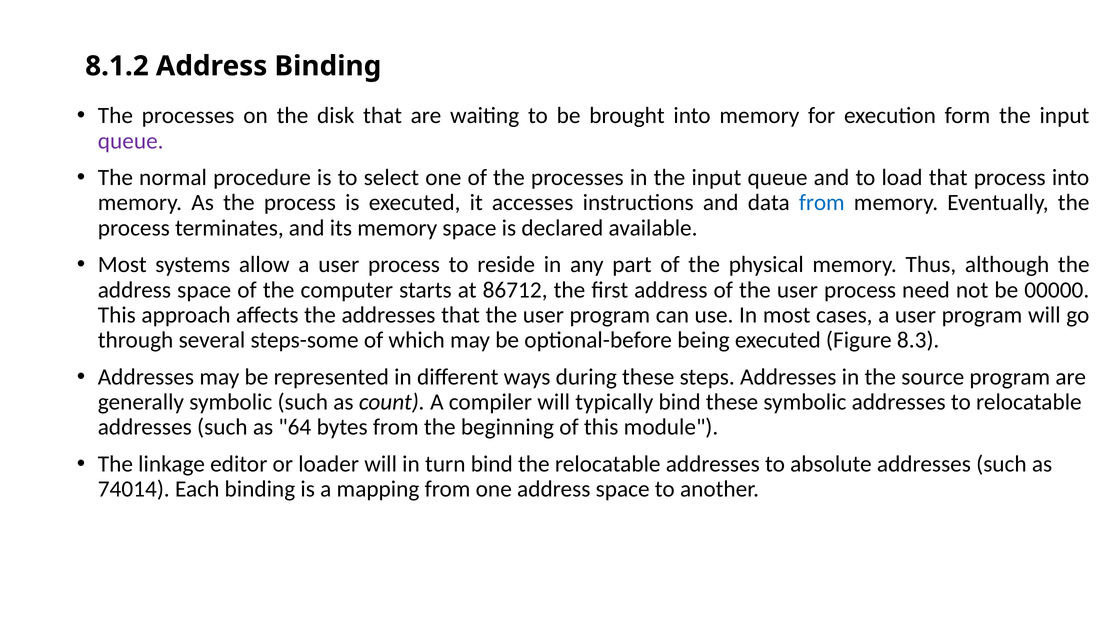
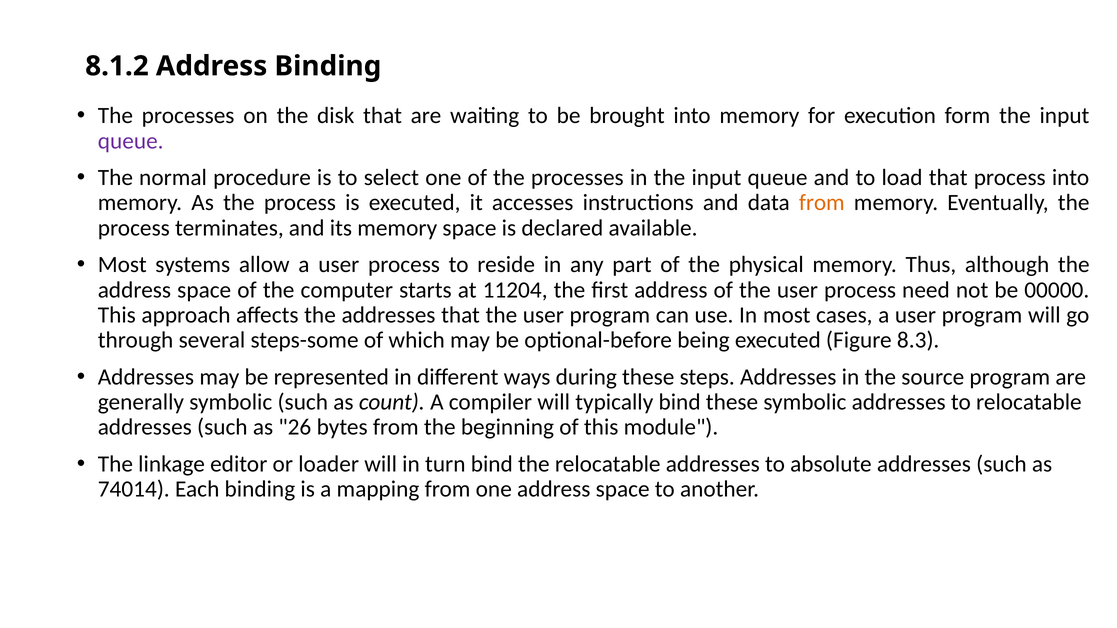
from at (822, 203) colour: blue -> orange
86712: 86712 -> 11204
64: 64 -> 26
